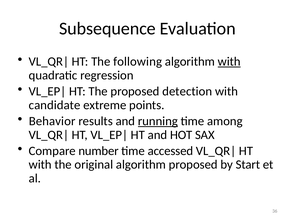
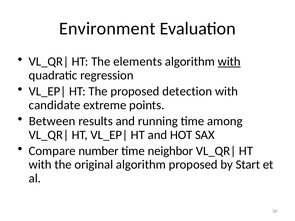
Subsequence: Subsequence -> Environment
following: following -> elements
Behavior: Behavior -> Between
running underline: present -> none
accessed: accessed -> neighbor
